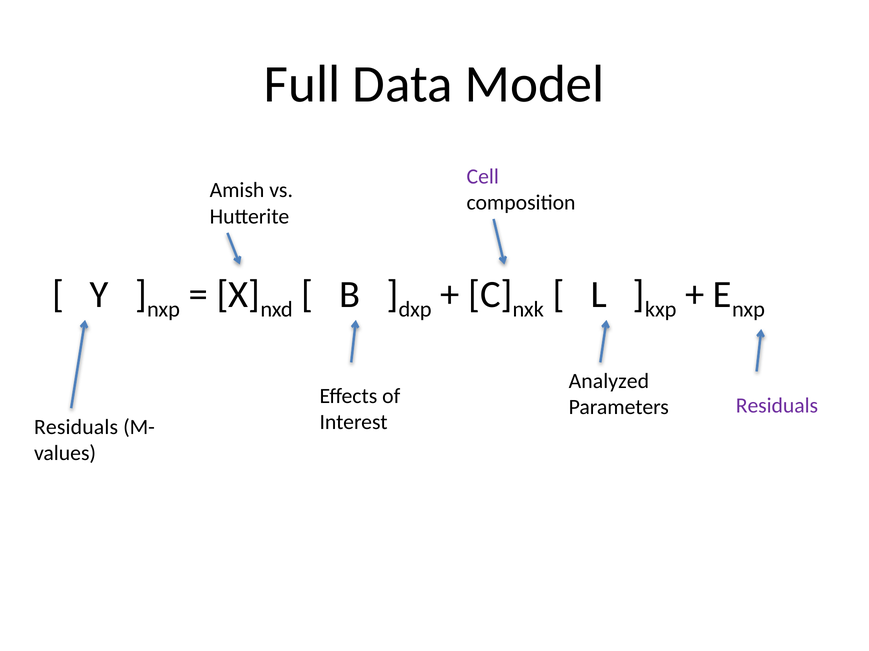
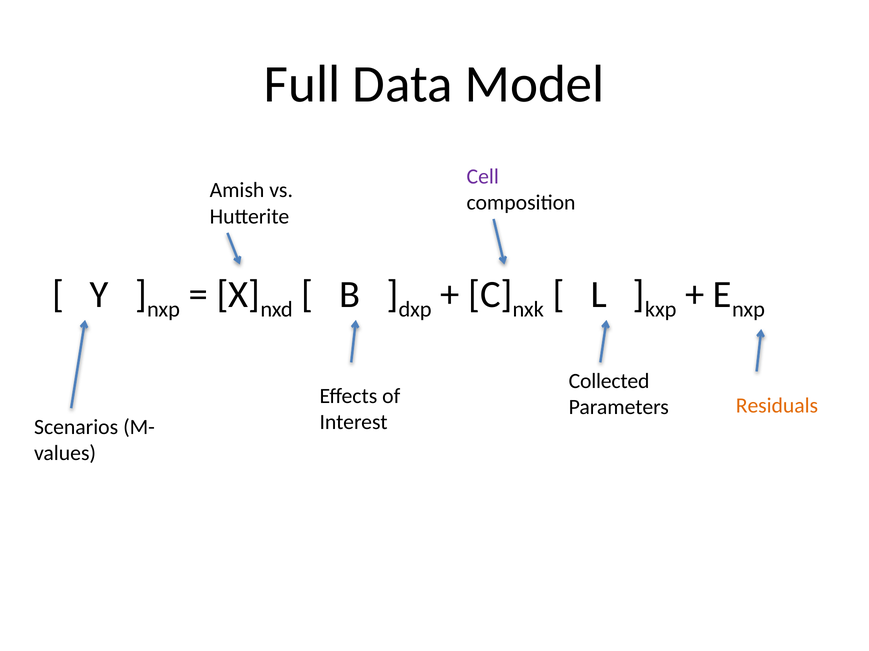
Analyzed: Analyzed -> Collected
Residuals at (777, 406) colour: purple -> orange
Residuals at (76, 427): Residuals -> Scenarios
